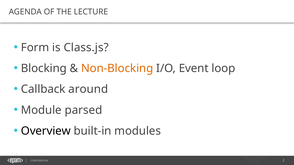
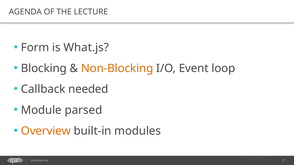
Class.js: Class.js -> What.js
around: around -> needed
Overview colour: black -> orange
